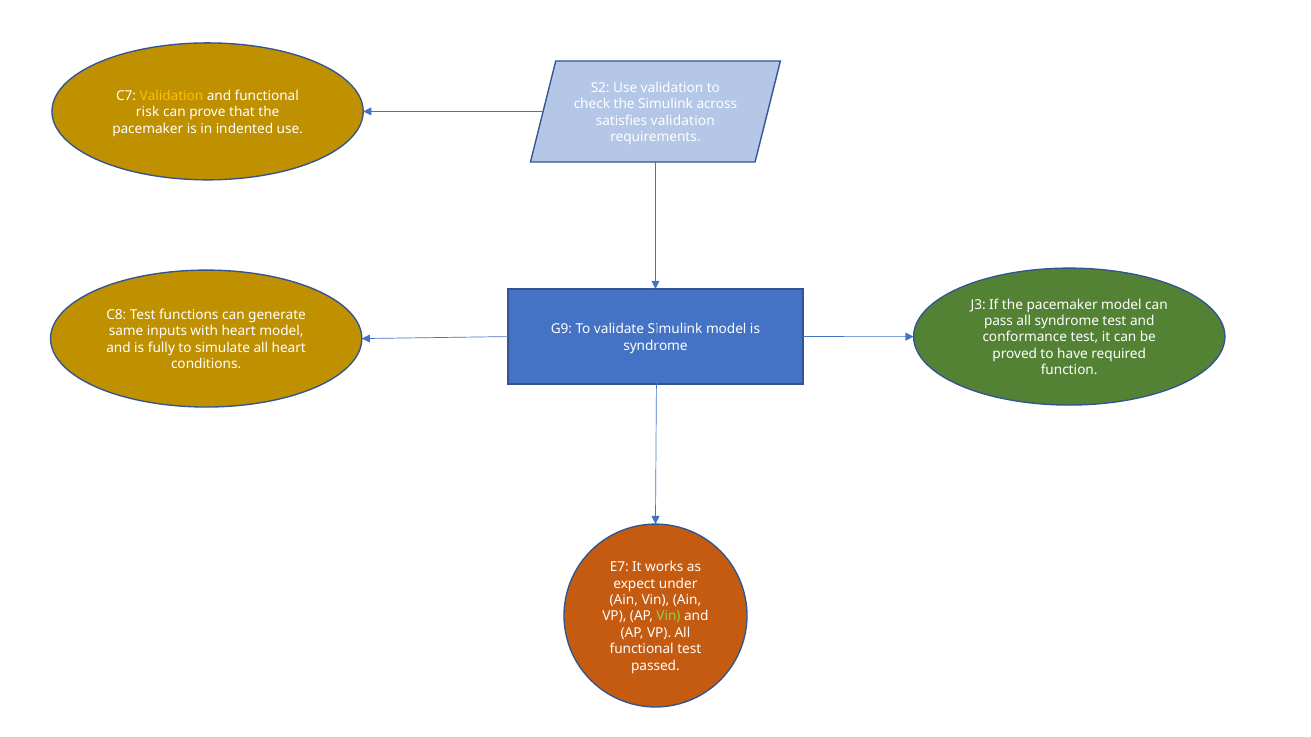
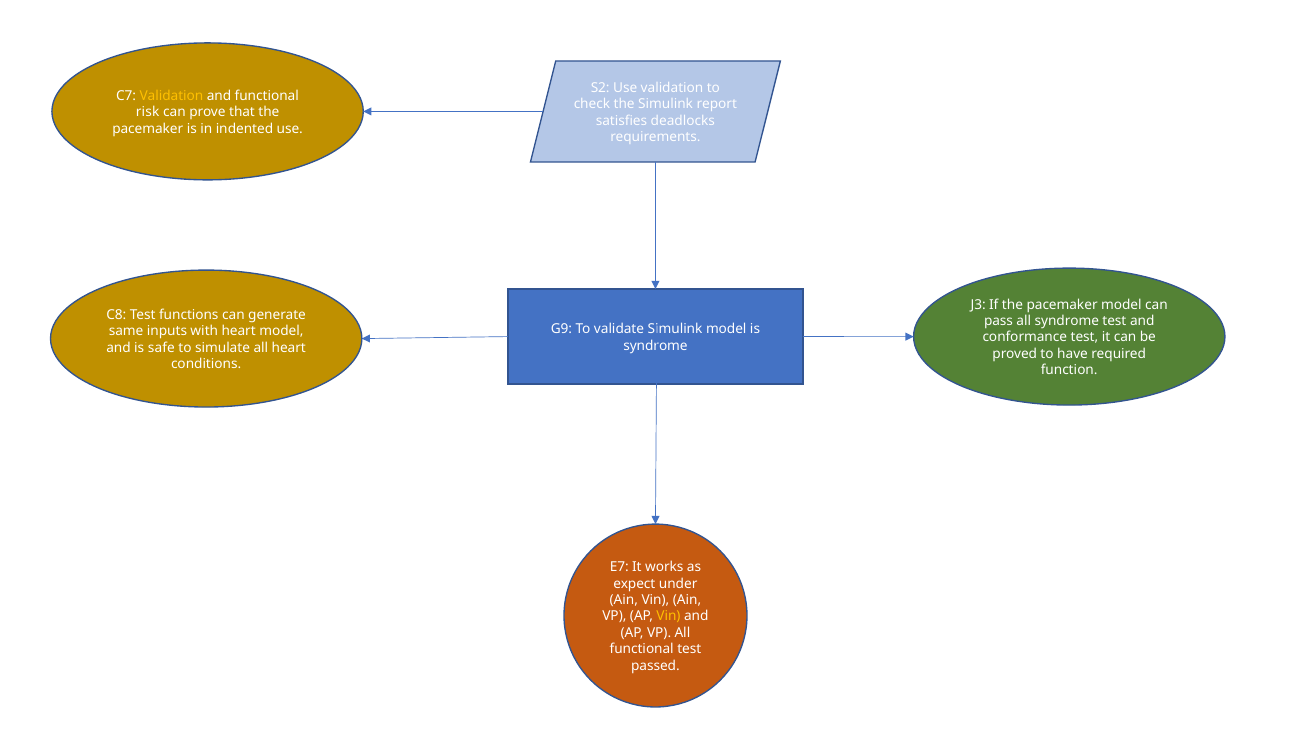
across: across -> report
satisfies validation: validation -> deadlocks
fully: fully -> safe
Vin at (668, 617) colour: light green -> yellow
